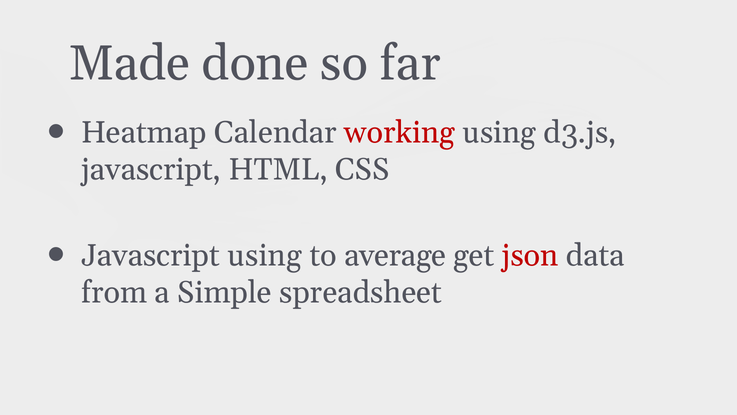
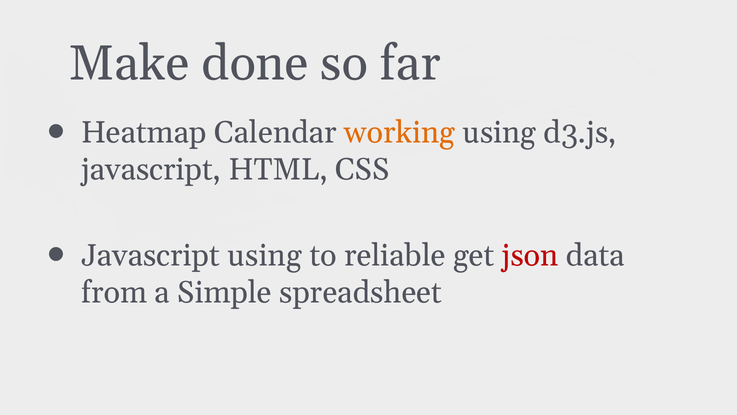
Made: Made -> Make
working colour: red -> orange
average: average -> reliable
